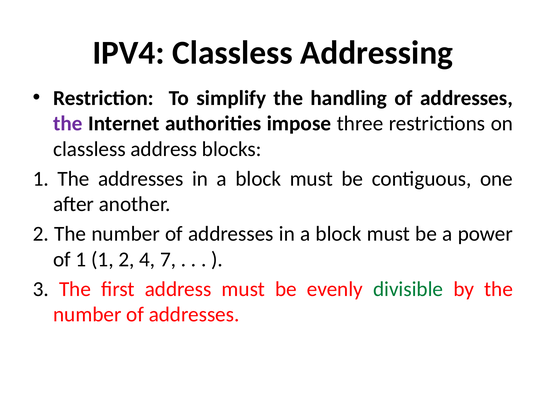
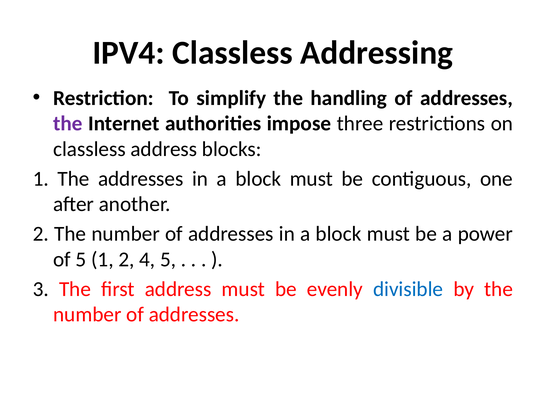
of 1: 1 -> 5
4 7: 7 -> 5
divisible colour: green -> blue
